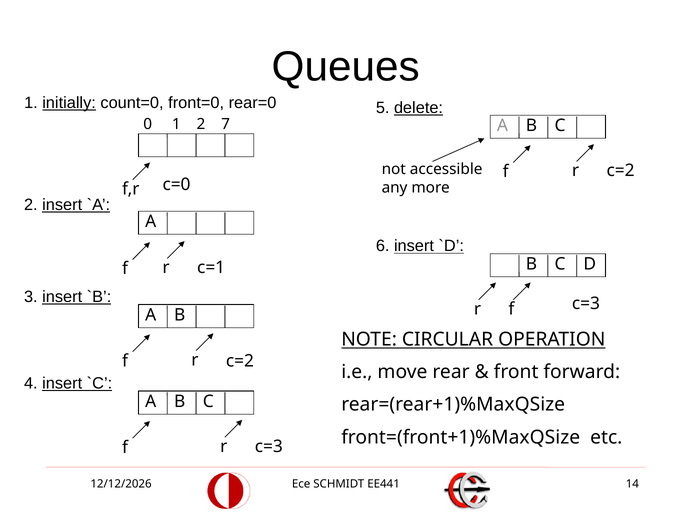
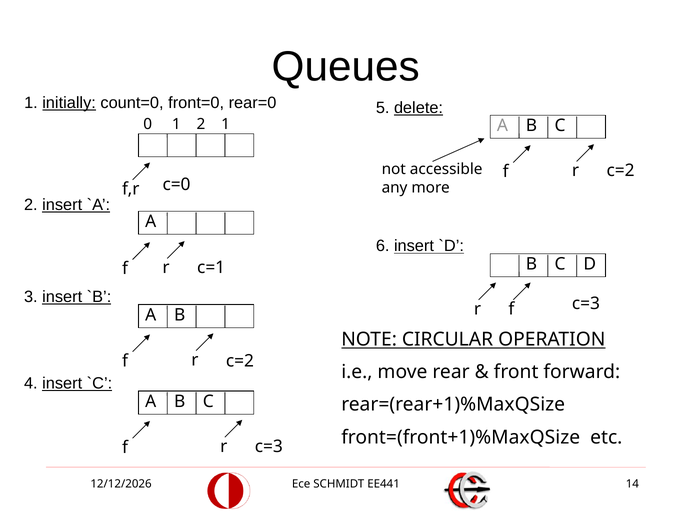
2 7: 7 -> 1
